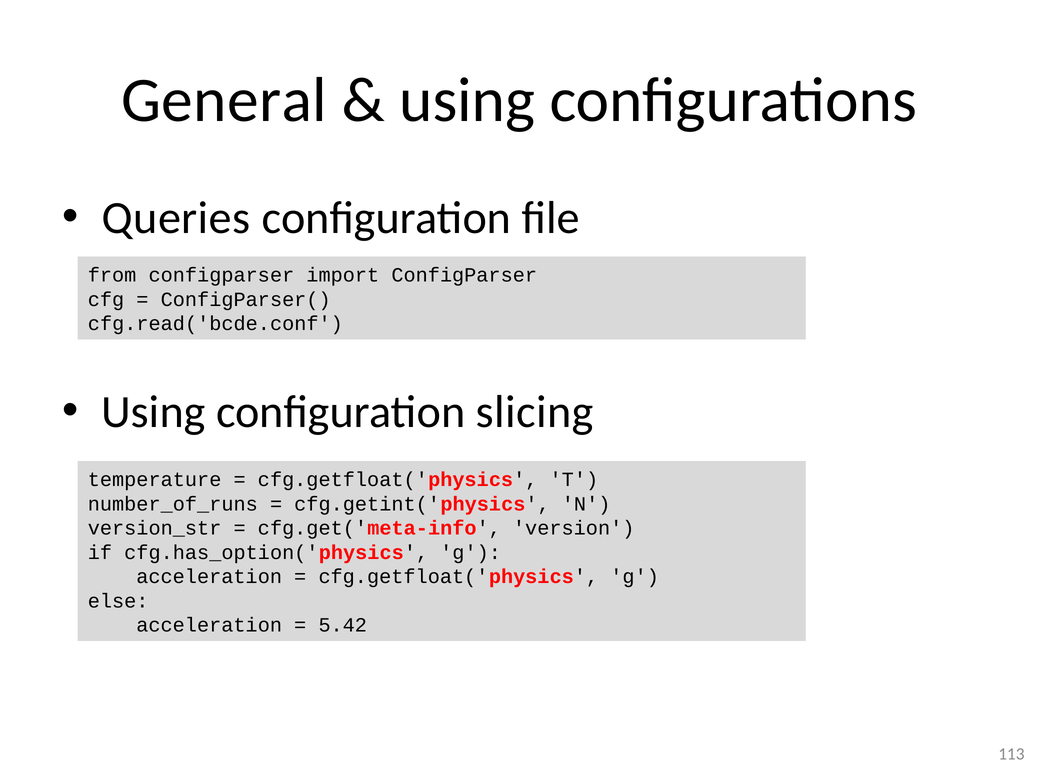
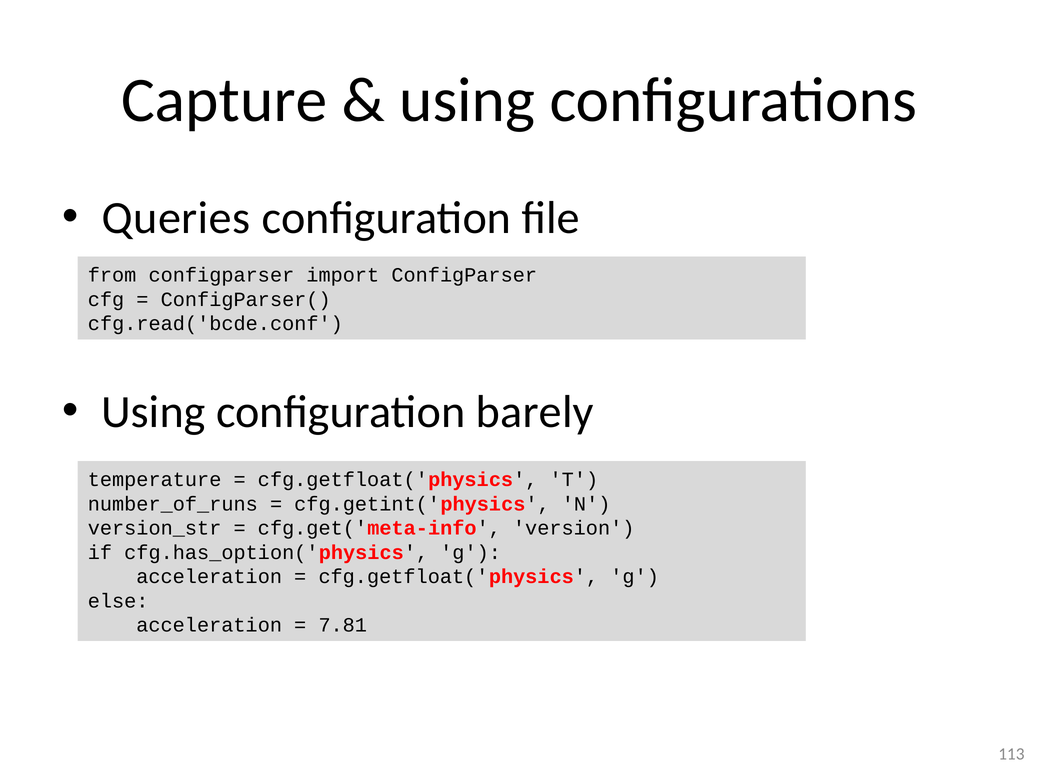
General: General -> Capture
slicing: slicing -> barely
5.42: 5.42 -> 7.81
